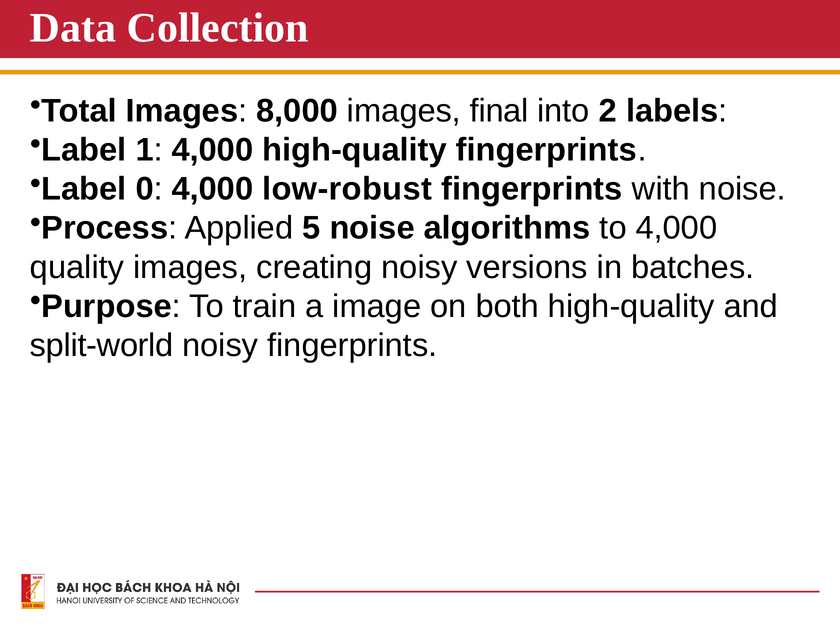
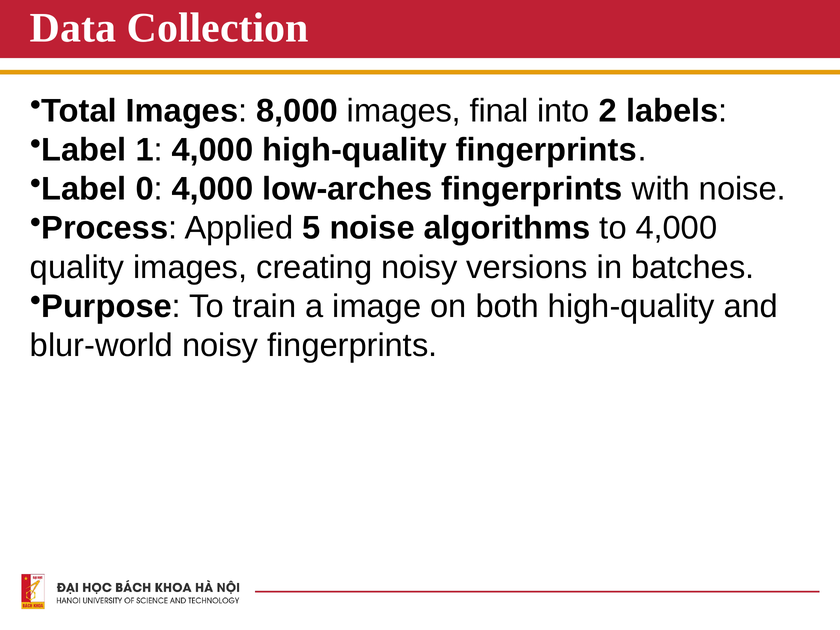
low-robust: low-robust -> low-arches
split-world: split-world -> blur-world
